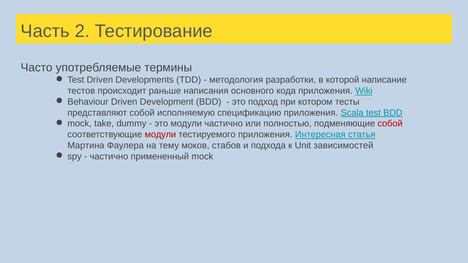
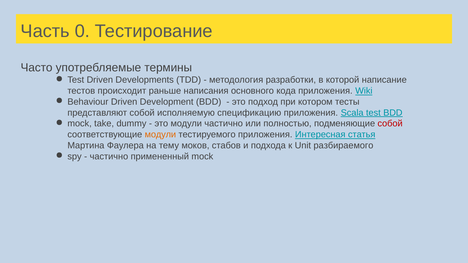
2: 2 -> 0
модули at (160, 135) colour: red -> orange
зависимостей: зависимостей -> разбираемого
